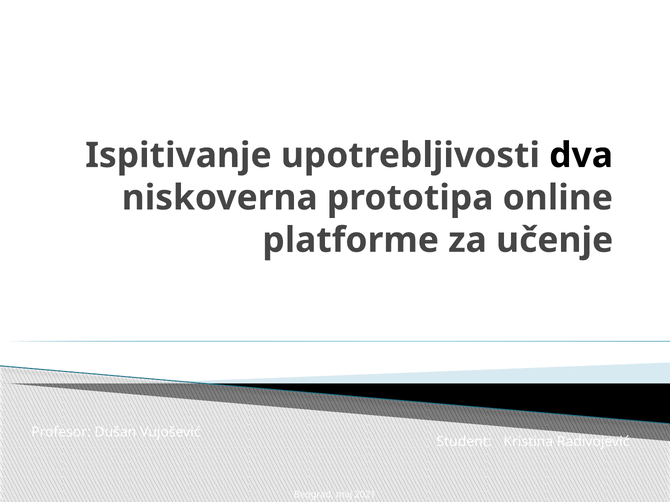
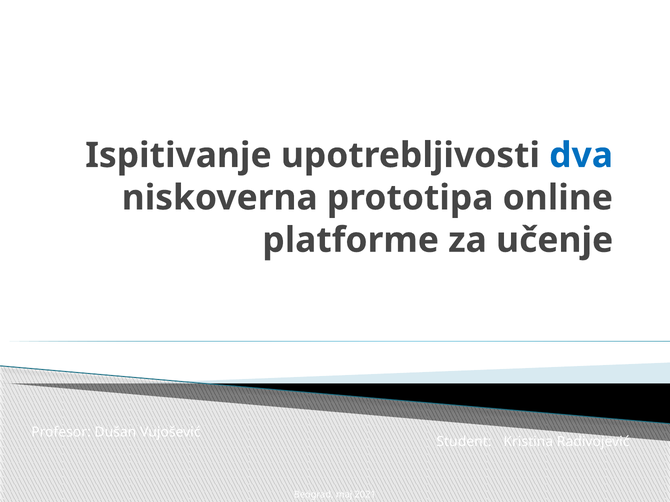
dva colour: black -> blue
